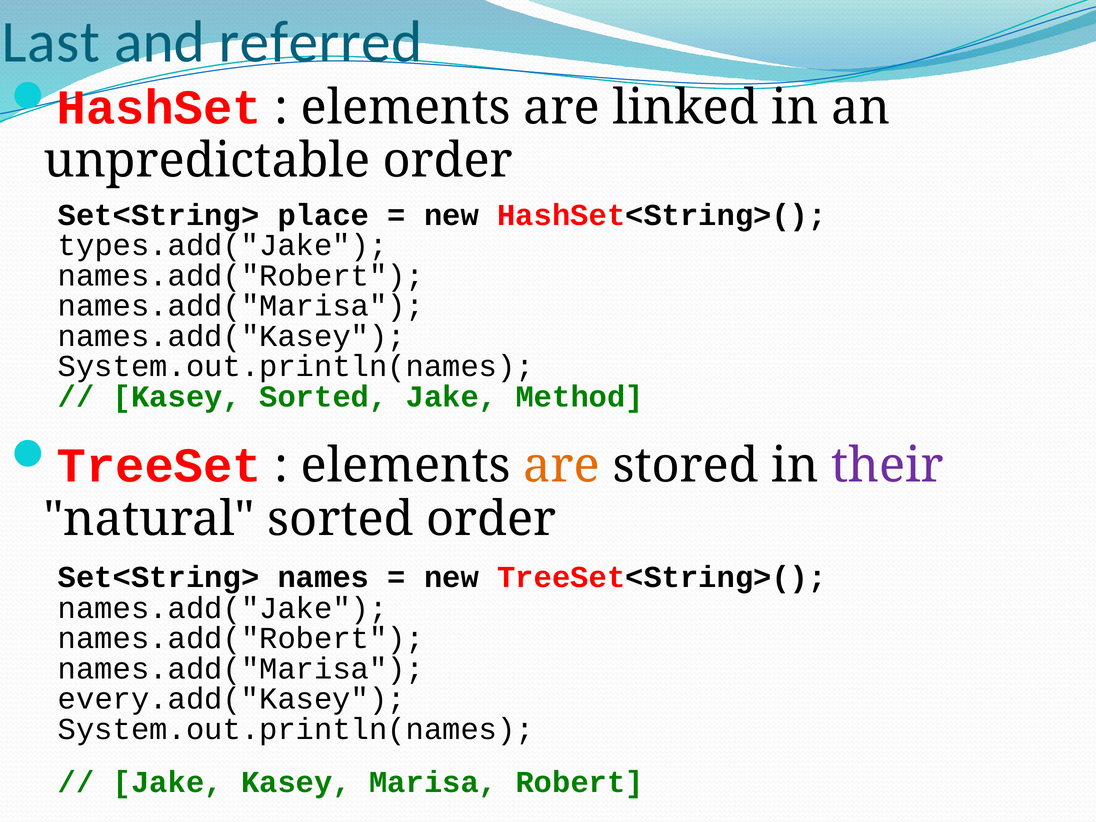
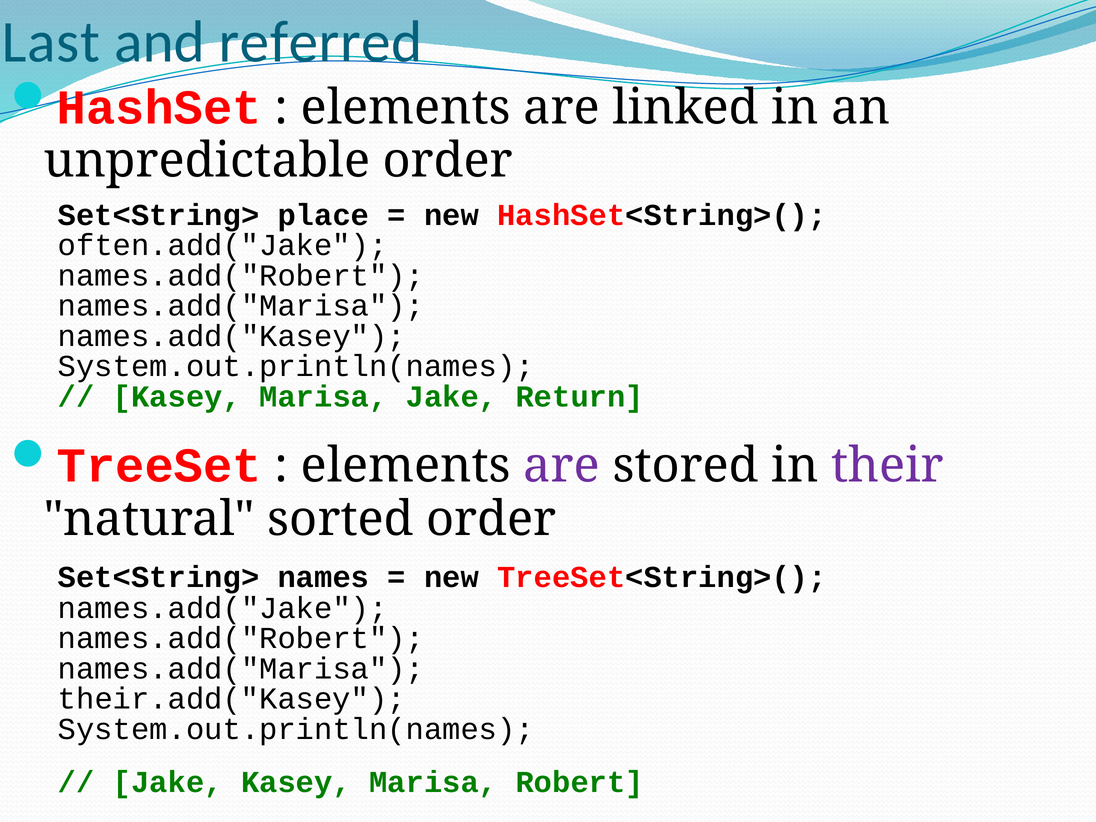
types.add("Jake: types.add("Jake -> often.add("Jake
Sorted at (323, 396): Sorted -> Marisa
Method: Method -> Return
are at (562, 466) colour: orange -> purple
every.add("Kasey: every.add("Kasey -> their.add("Kasey
